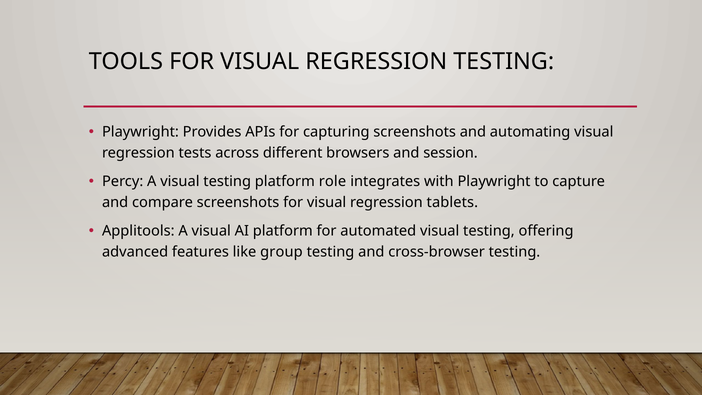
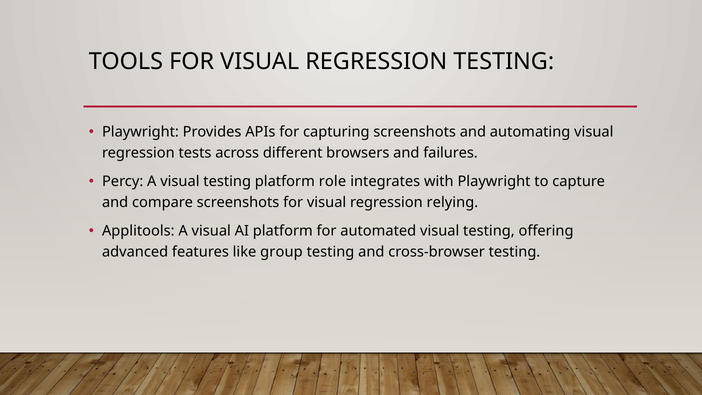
session: session -> failures
tablets: tablets -> relying
